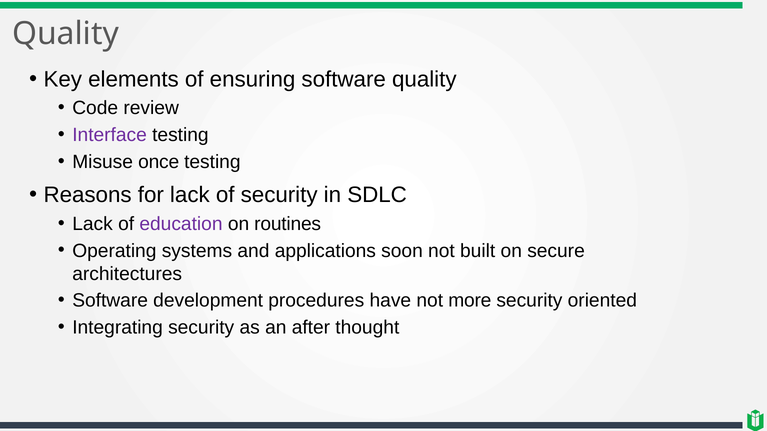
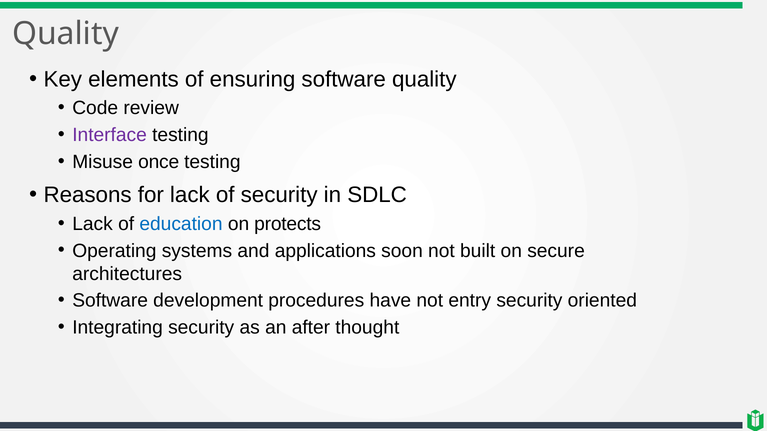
education colour: purple -> blue
routines: routines -> protects
more: more -> entry
